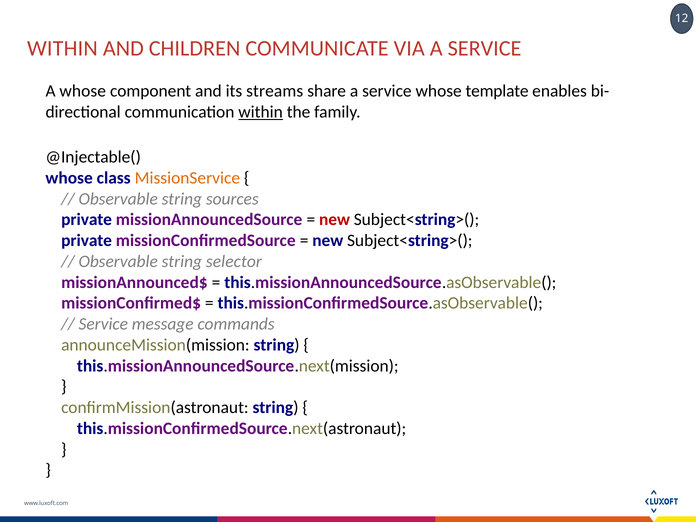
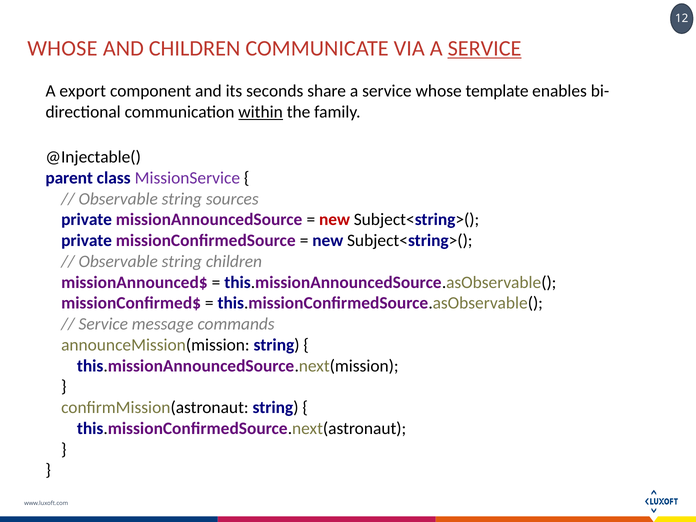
WITHIN at (62, 48): WITHIN -> WHOSE
SERVICE at (485, 48) underline: none -> present
A whose: whose -> export
streams: streams -> seconds
whose at (69, 178): whose -> parent
MissionService colour: orange -> purple
string selector: selector -> children
